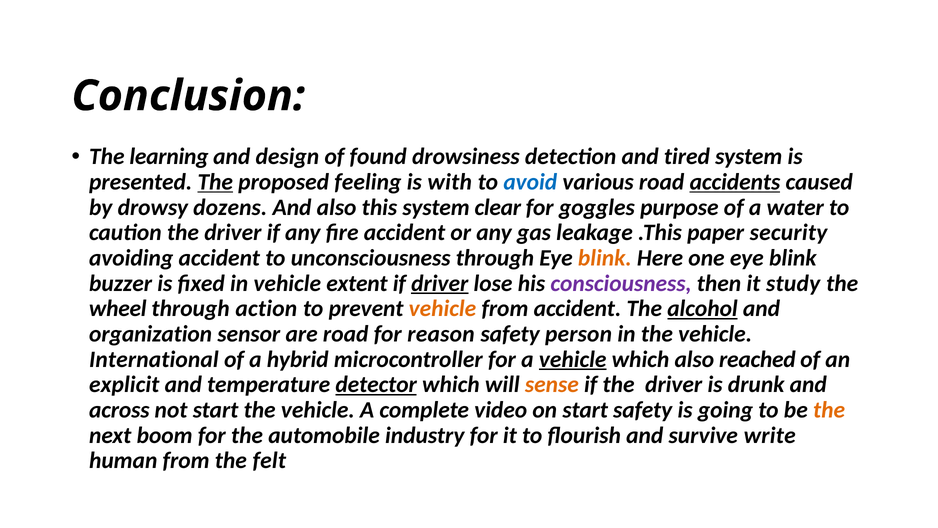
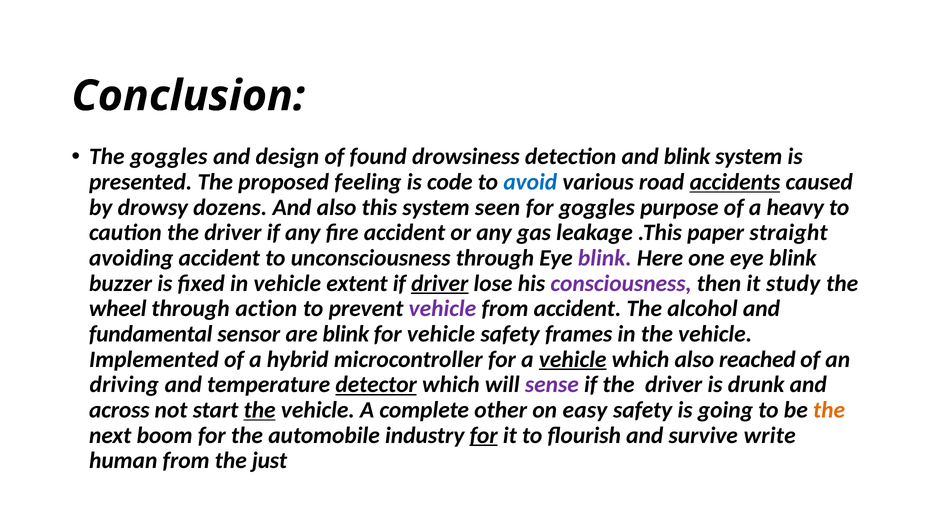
The learning: learning -> goggles
and tired: tired -> blink
The at (215, 182) underline: present -> none
with: with -> code
clear: clear -> seen
water: water -> heavy
security: security -> straight
blink at (605, 258) colour: orange -> purple
vehicle at (442, 308) colour: orange -> purple
alcohol underline: present -> none
organization: organization -> fundamental
are road: road -> blink
for reason: reason -> vehicle
person: person -> frames
International: International -> Implemented
explicit: explicit -> driving
sense colour: orange -> purple
the at (260, 410) underline: none -> present
video: video -> other
on start: start -> easy
for at (484, 435) underline: none -> present
felt: felt -> just
